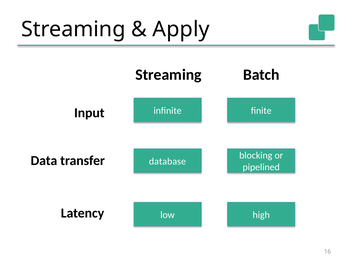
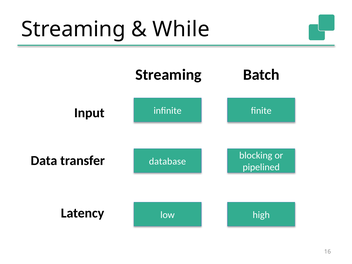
Apply: Apply -> While
